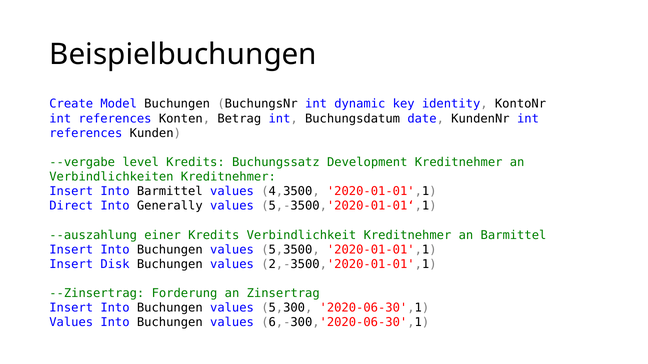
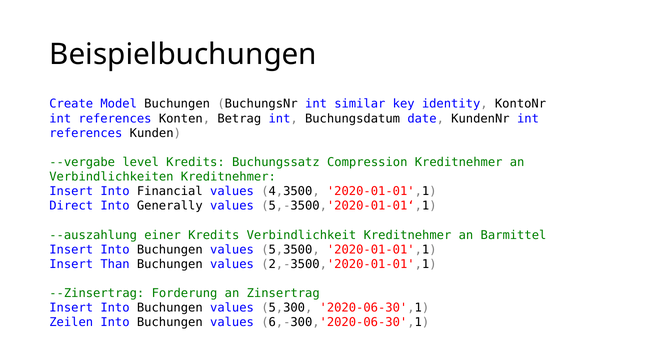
dynamic: dynamic -> similar
Development: Development -> Compression
Into Barmittel: Barmittel -> Financial
Disk: Disk -> Than
Values at (71, 323): Values -> Zeilen
